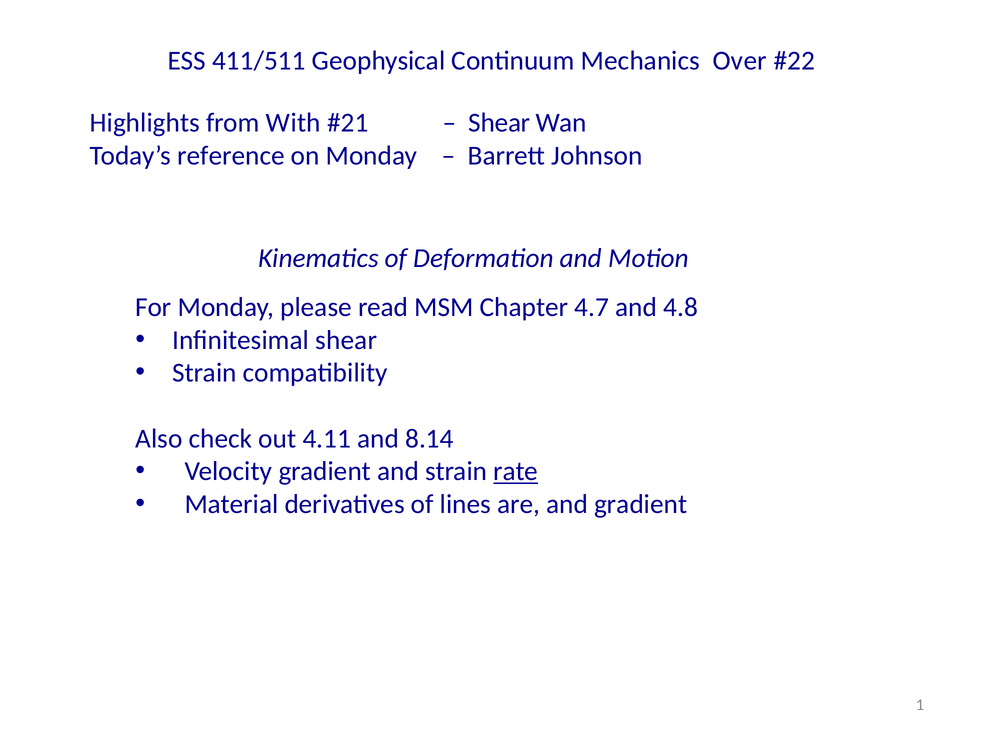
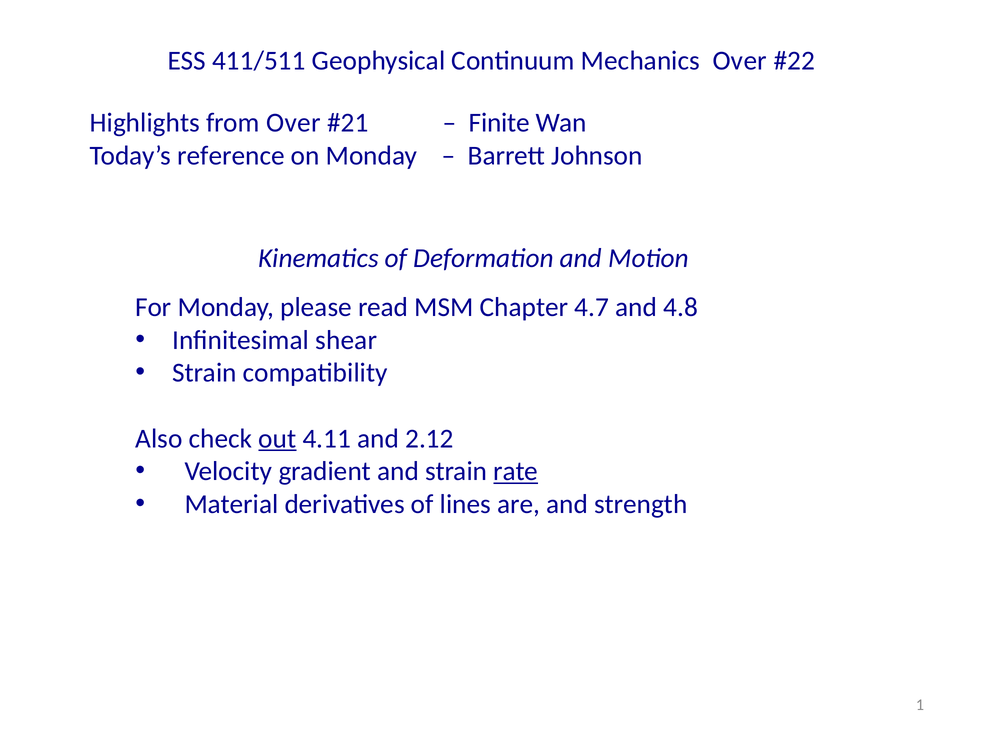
from With: With -> Over
Shear at (499, 123): Shear -> Finite
out underline: none -> present
8.14: 8.14 -> 2.12
and gradient: gradient -> strength
